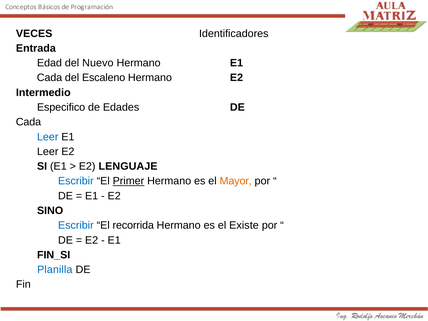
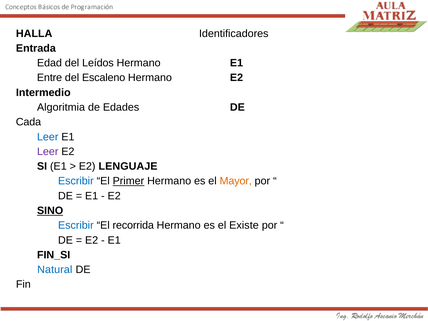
VECES: VECES -> HALLA
Nuevo: Nuevo -> Leídos
Cada at (50, 78): Cada -> Entre
Especifico: Especifico -> Algoritmia
Leer at (48, 152) colour: black -> purple
SINO underline: none -> present
Planilla: Planilla -> Natural
